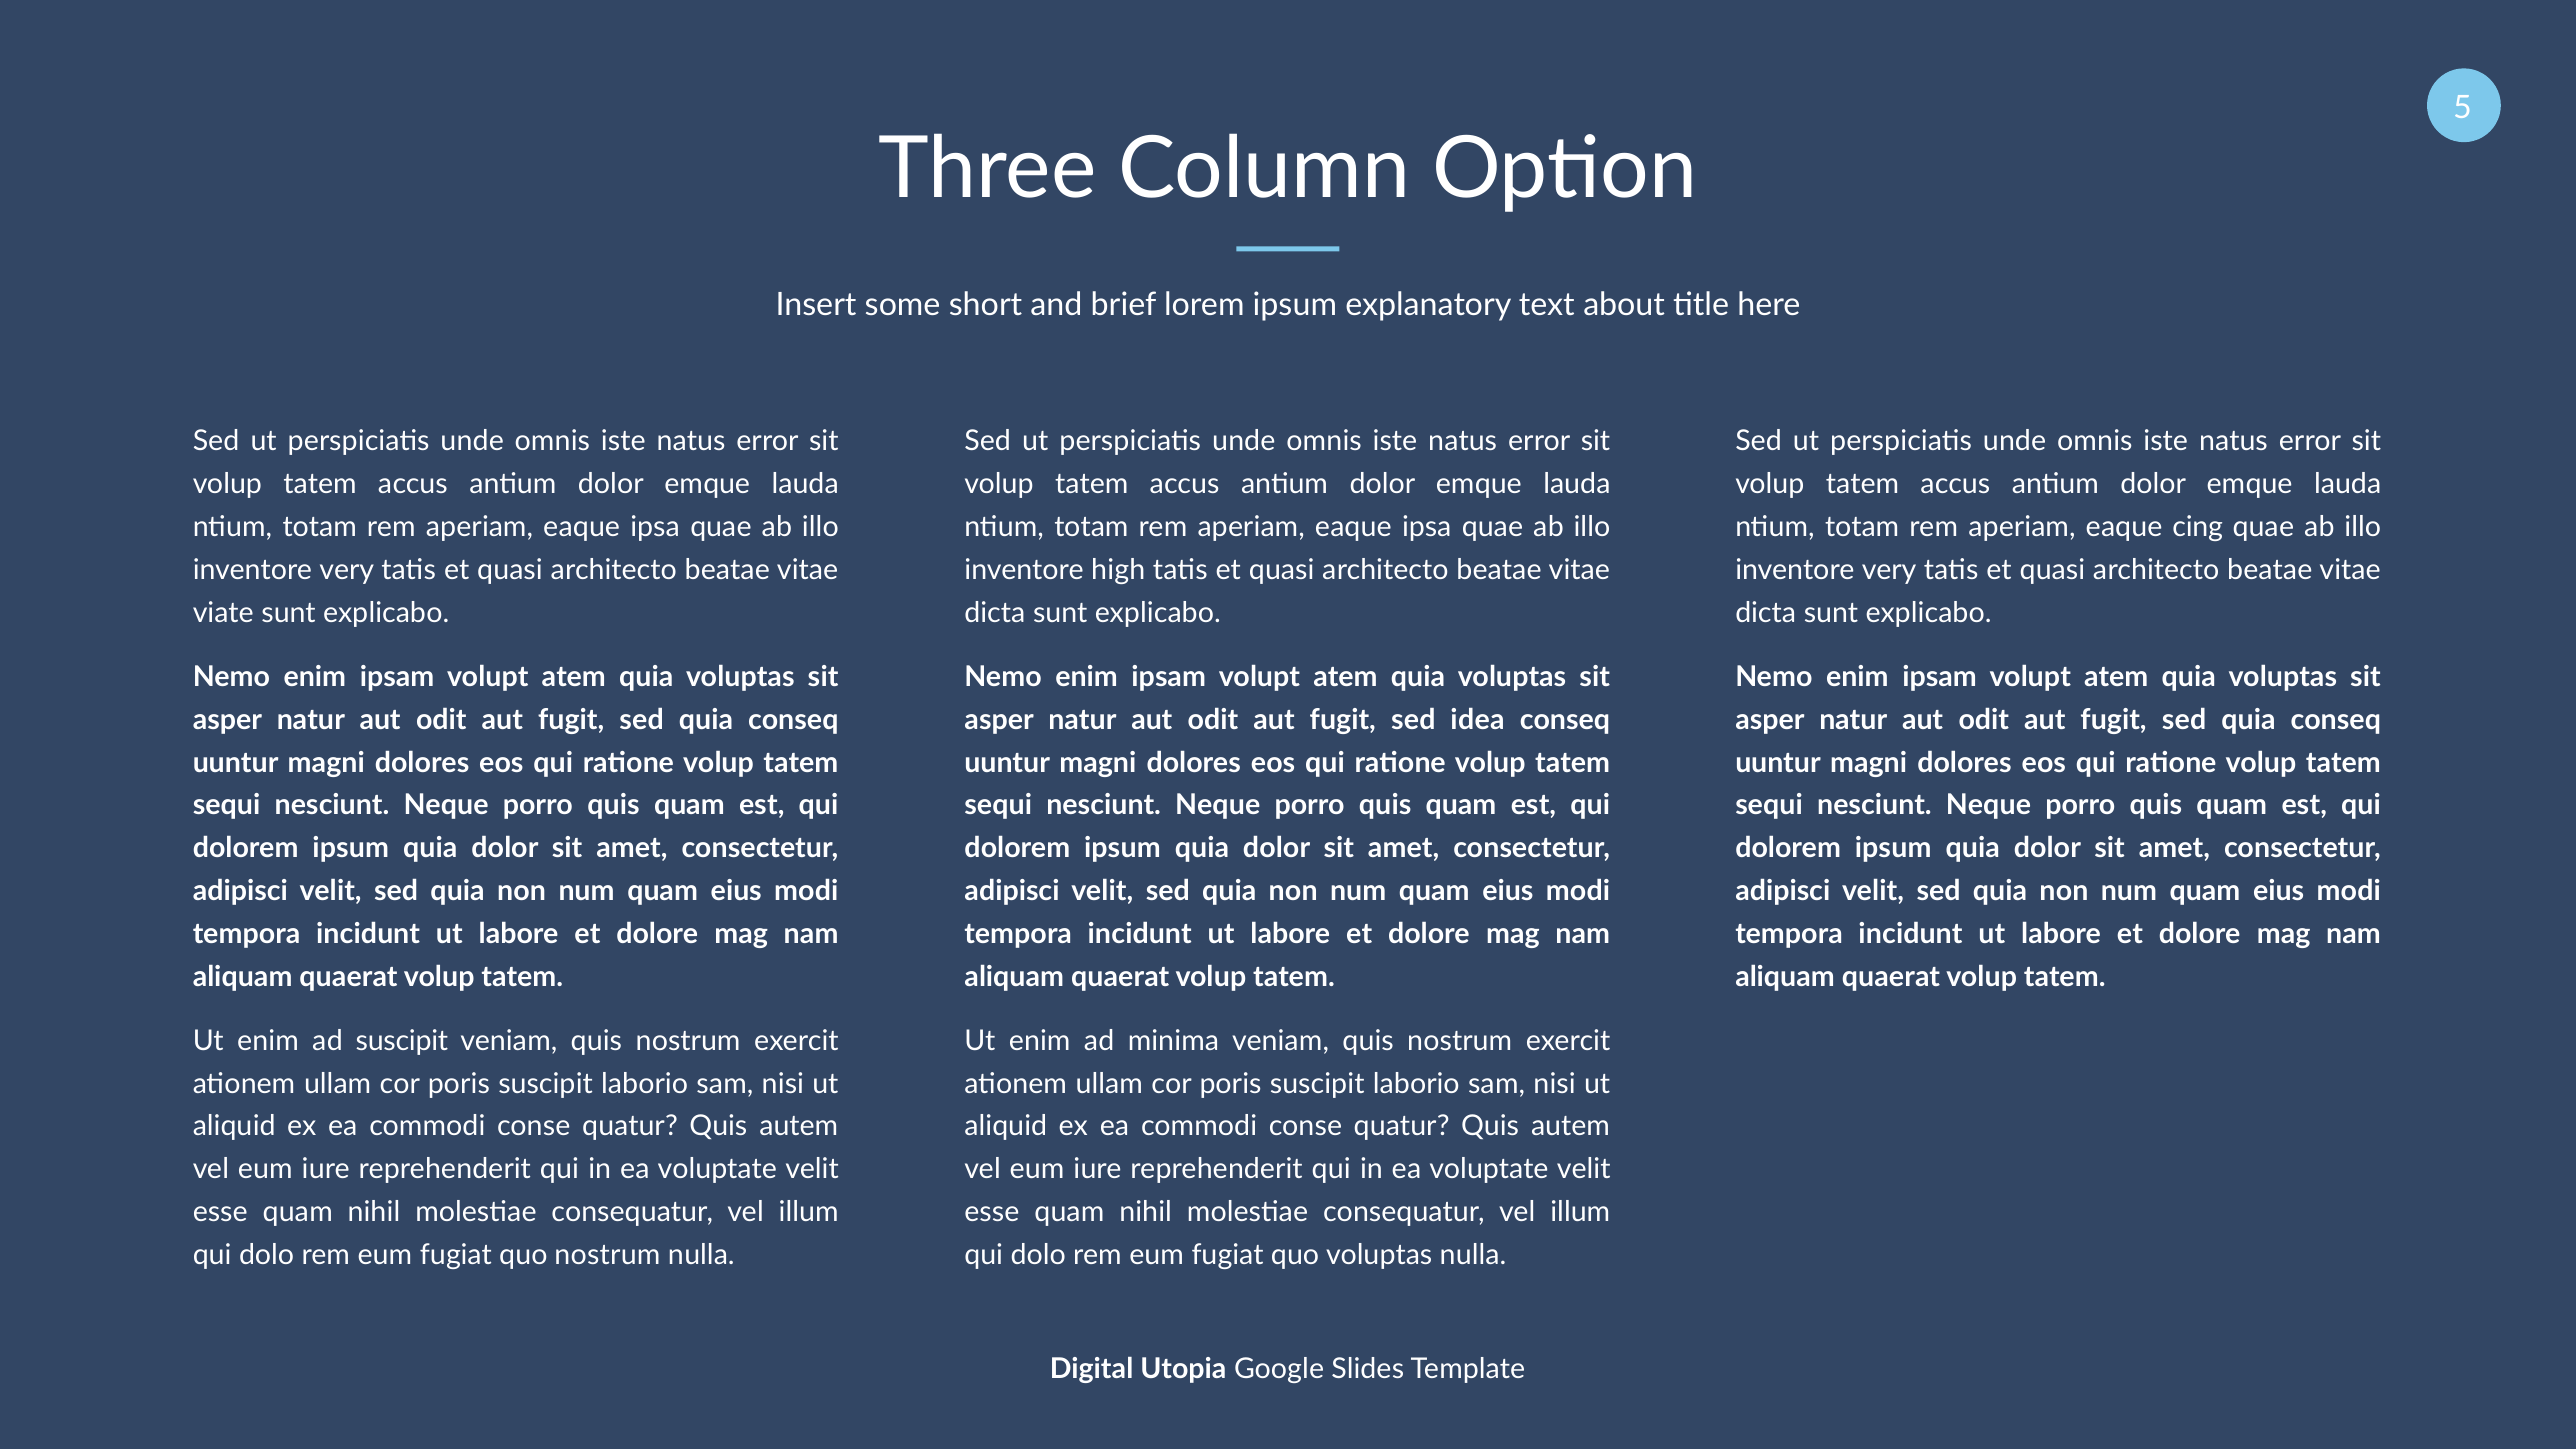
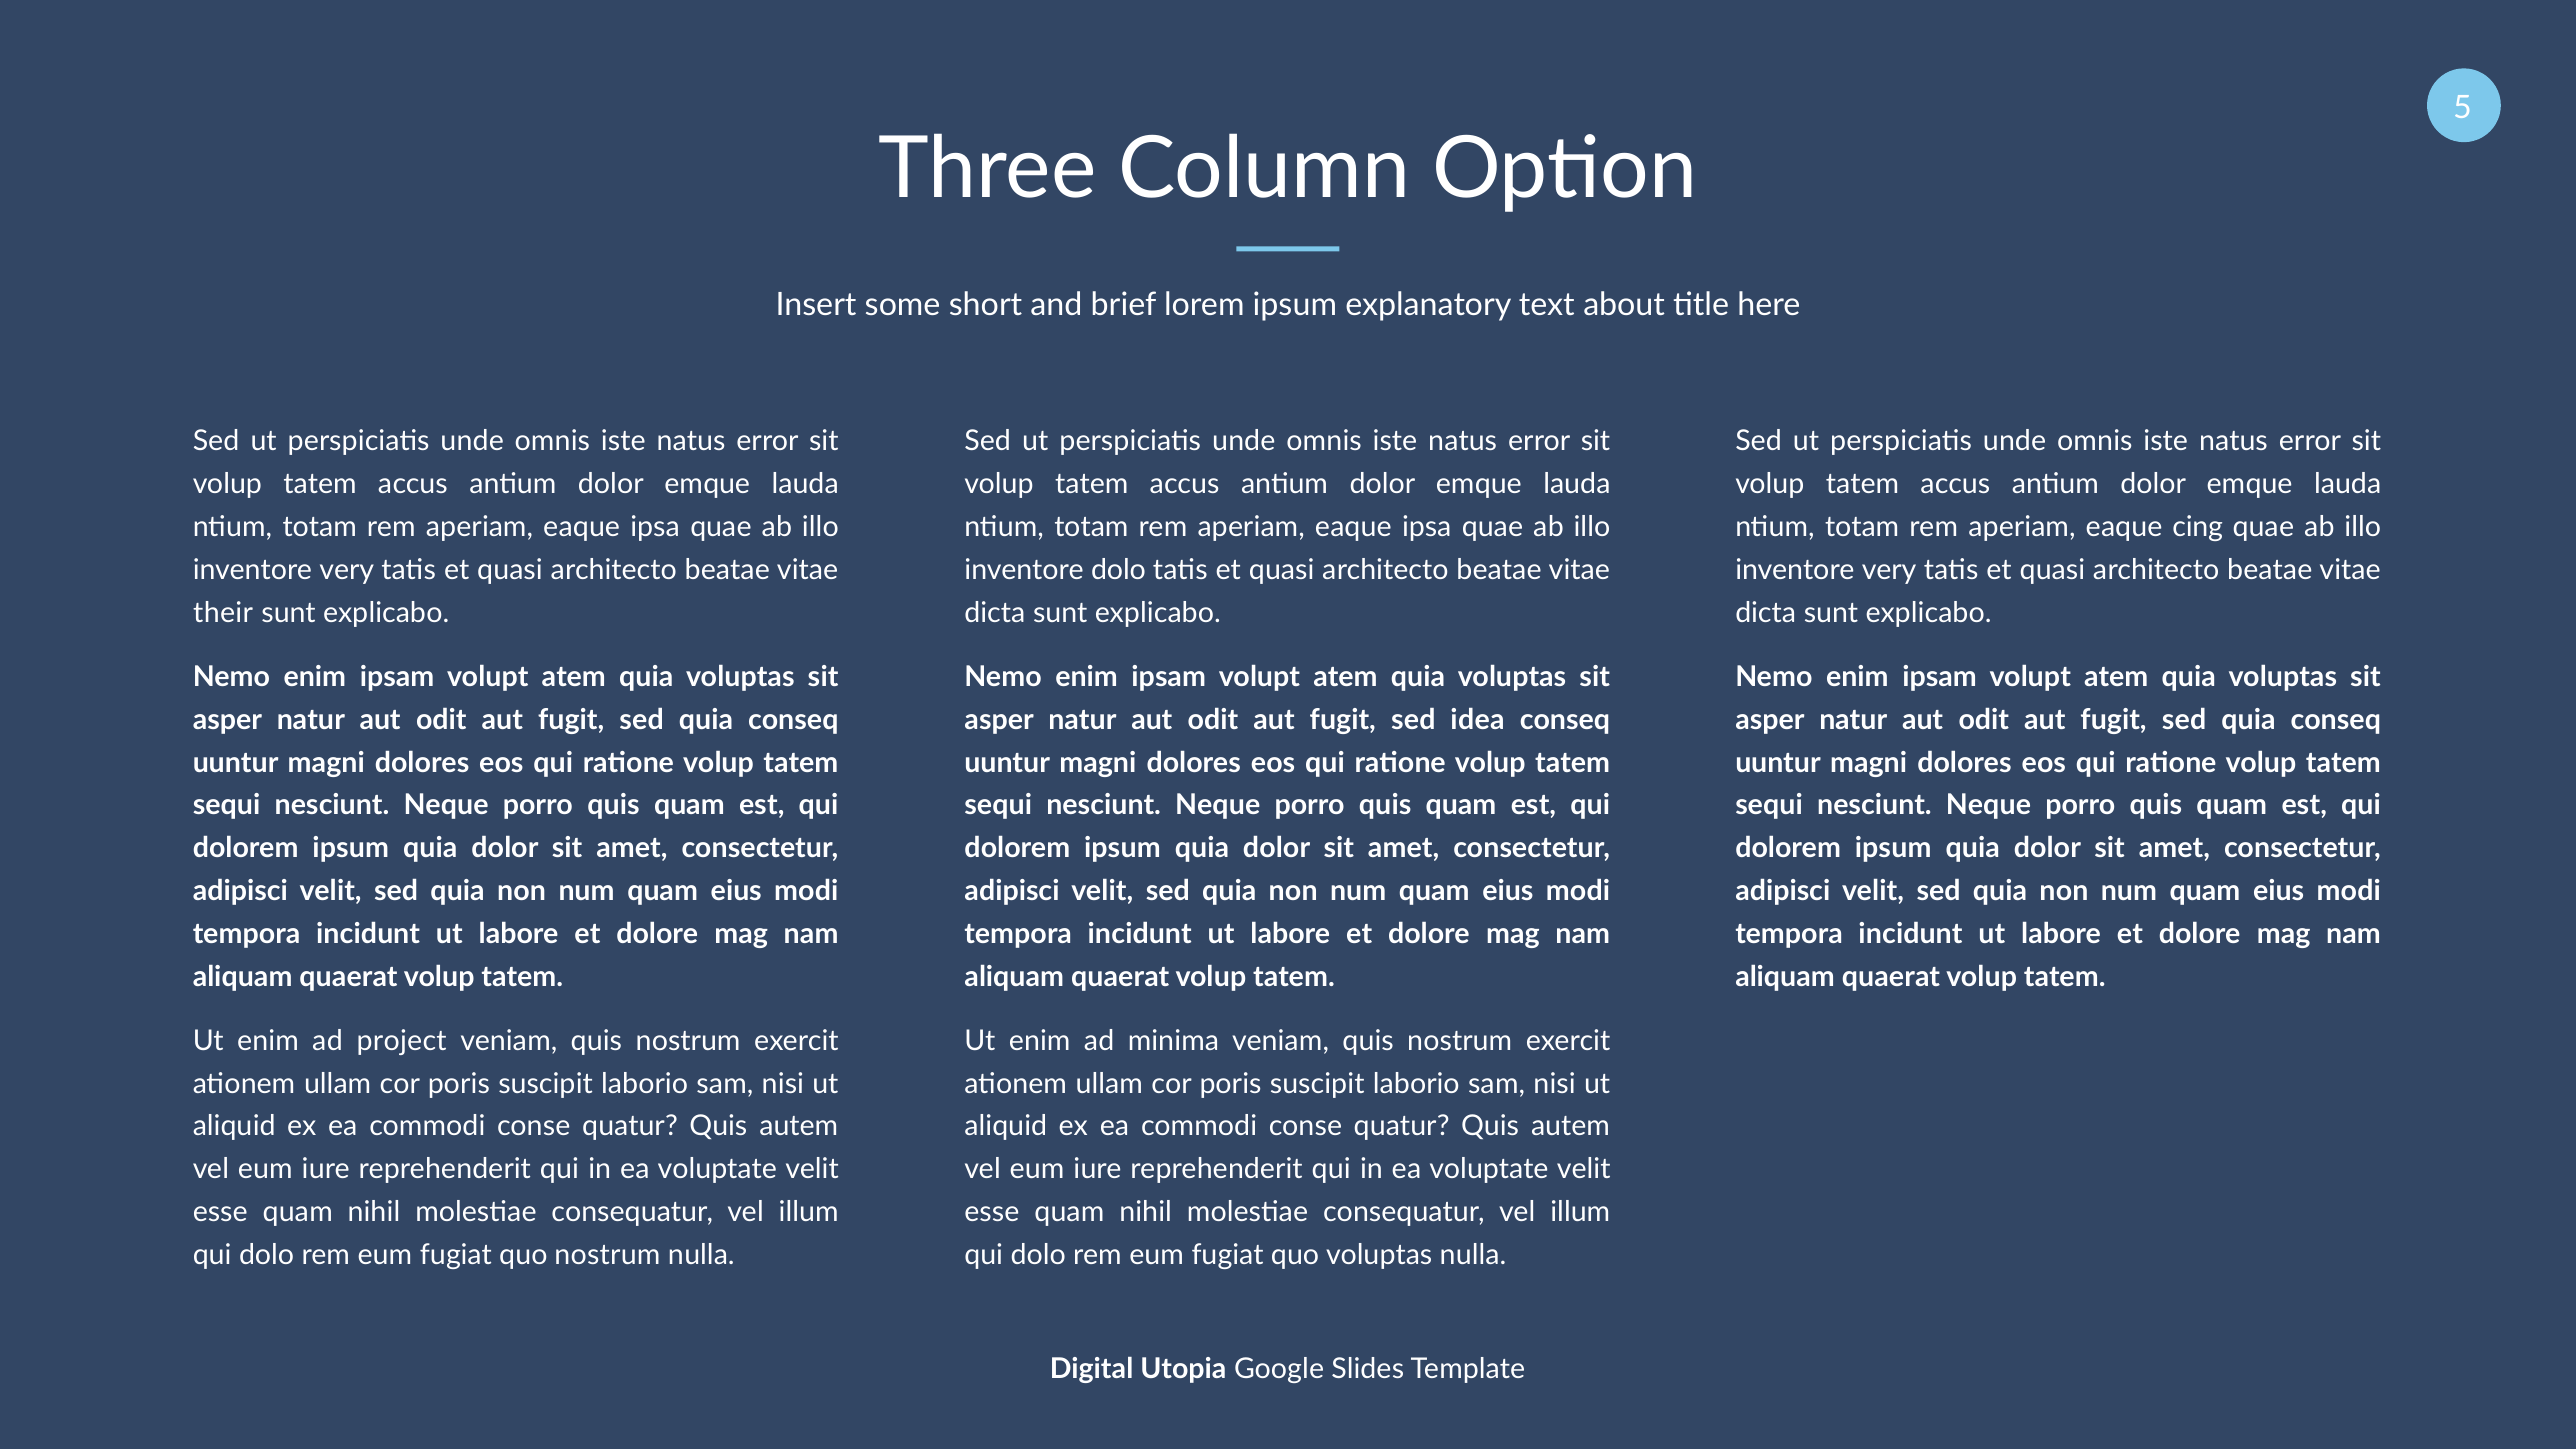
inventore high: high -> dolo
viate: viate -> their
ad suscipit: suscipit -> project
